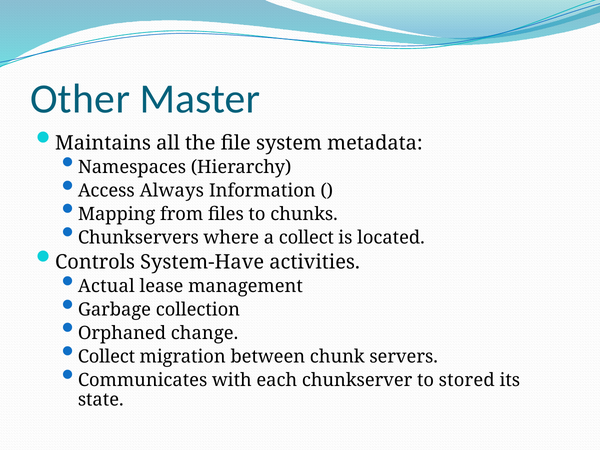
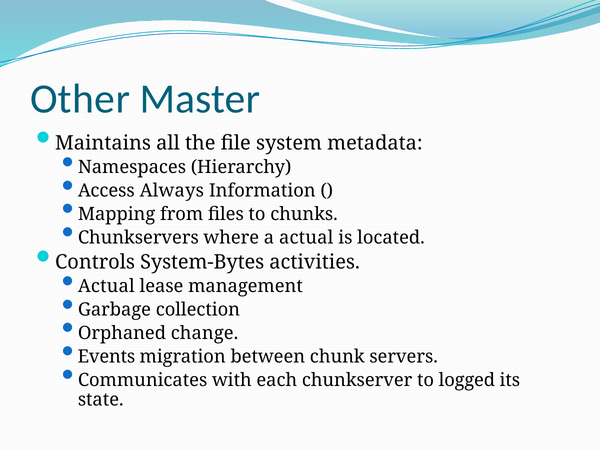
a collect: collect -> actual
System-Have: System-Have -> System-Bytes
Collect at (106, 357): Collect -> Events
stored: stored -> logged
